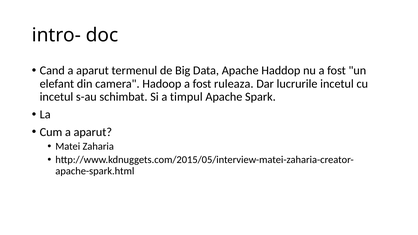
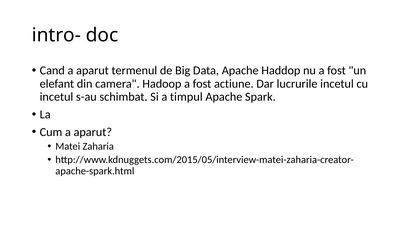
ruleaza: ruleaza -> actiune
